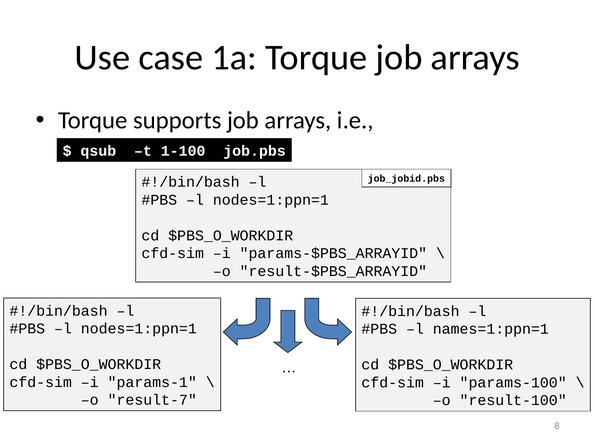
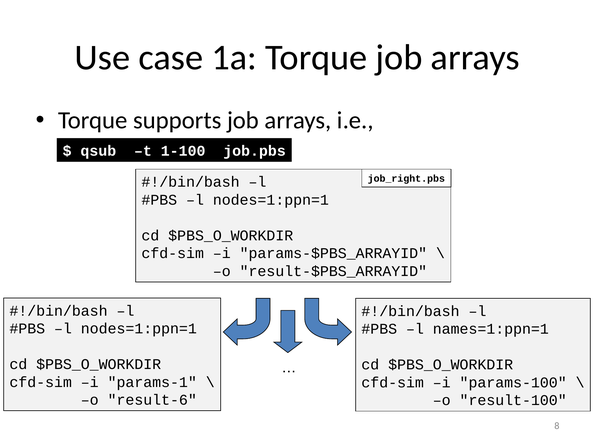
job_jobid.pbs: job_jobid.pbs -> job_right.pbs
result-7: result-7 -> result-6
